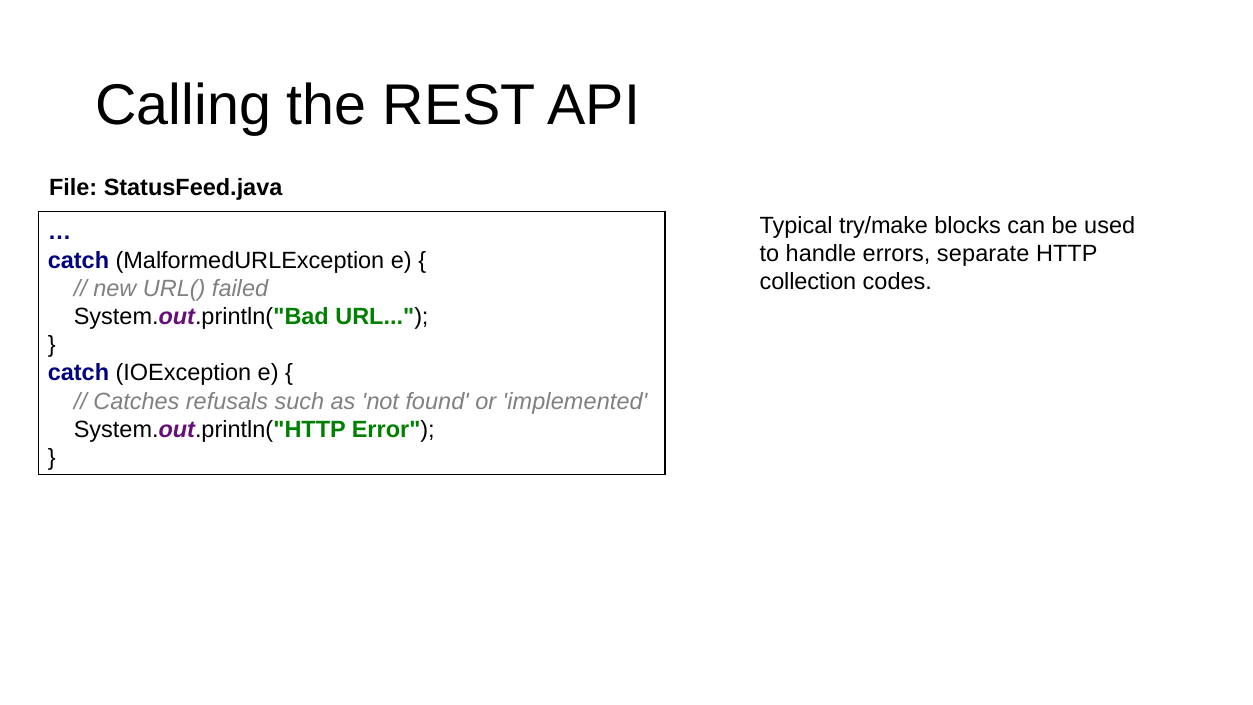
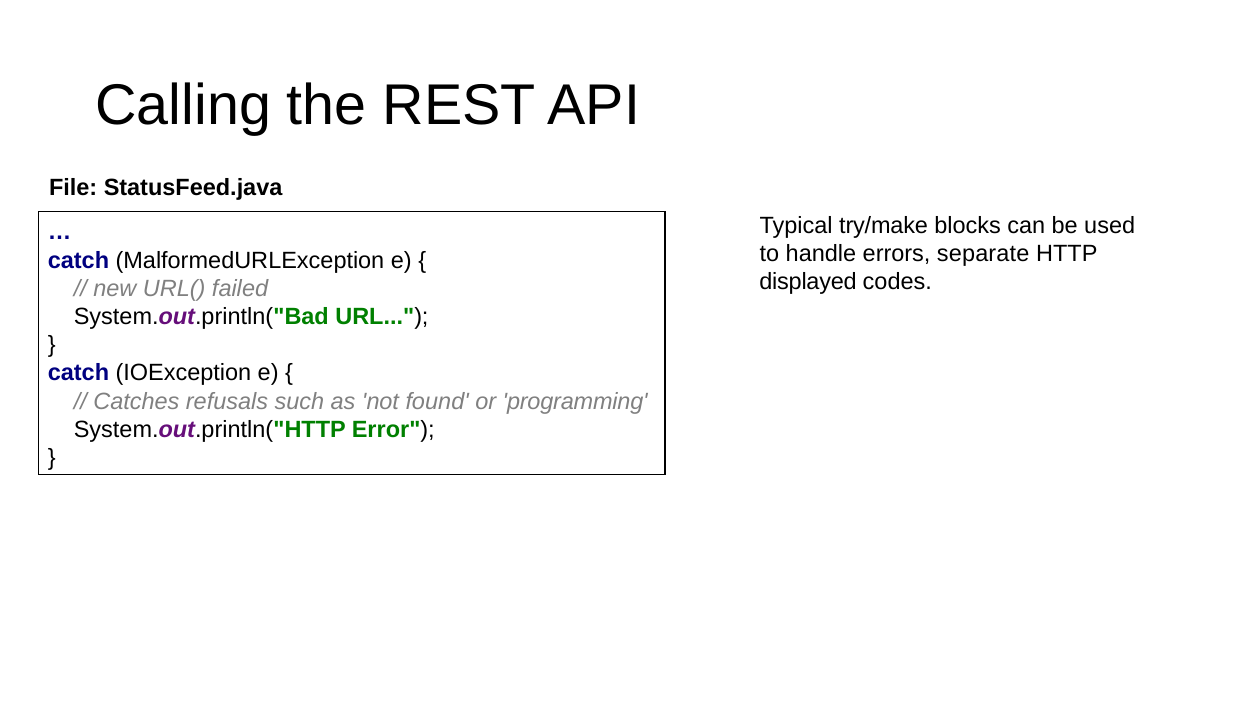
collection: collection -> displayed
implemented: implemented -> programming
